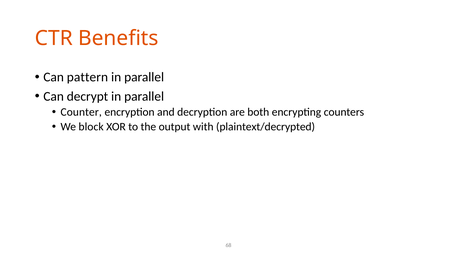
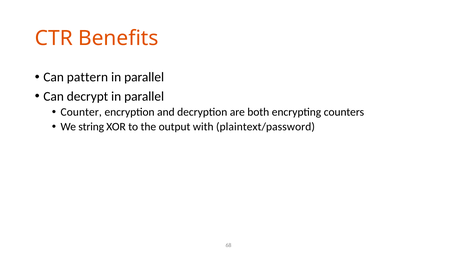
block: block -> string
plaintext/decrypted: plaintext/decrypted -> plaintext/password
